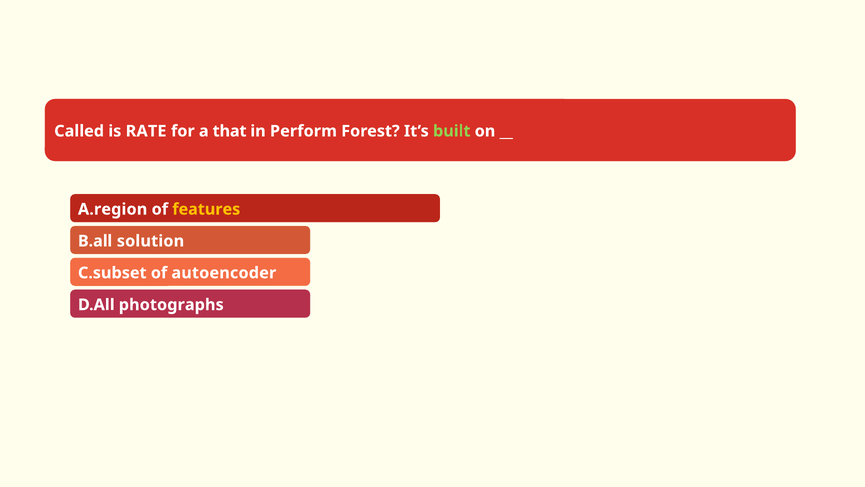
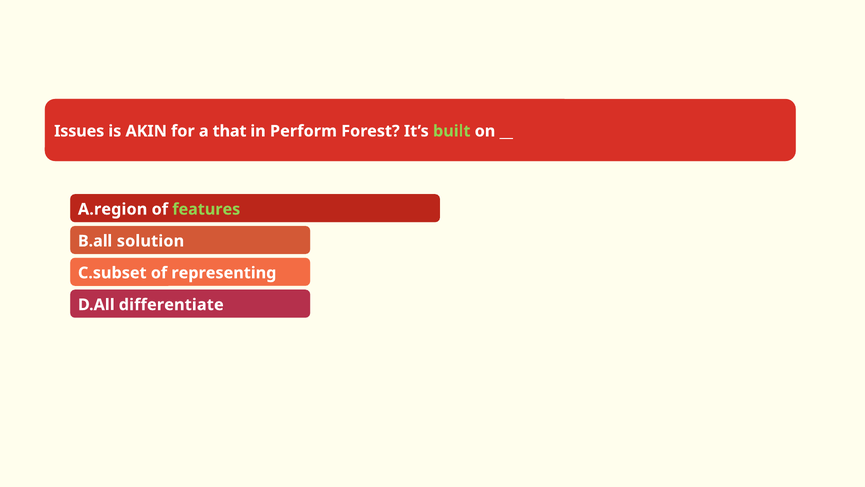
Called: Called -> Issues
RATE: RATE -> AKIN
features colour: yellow -> light green
autoencoder: autoencoder -> representing
photographs: photographs -> differentiate
